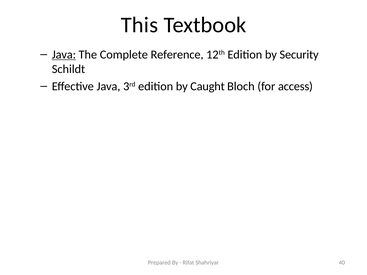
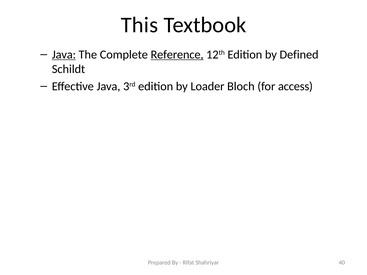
Reference underline: none -> present
Security: Security -> Defined
Caught: Caught -> Loader
